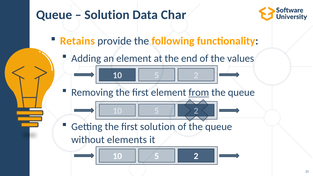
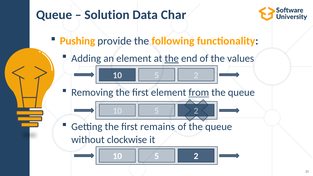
Retains: Retains -> Pushing
the at (172, 58) underline: none -> present
first solution: solution -> remains
elements: elements -> clockwise
